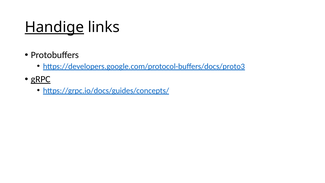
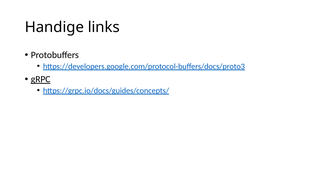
Handige underline: present -> none
